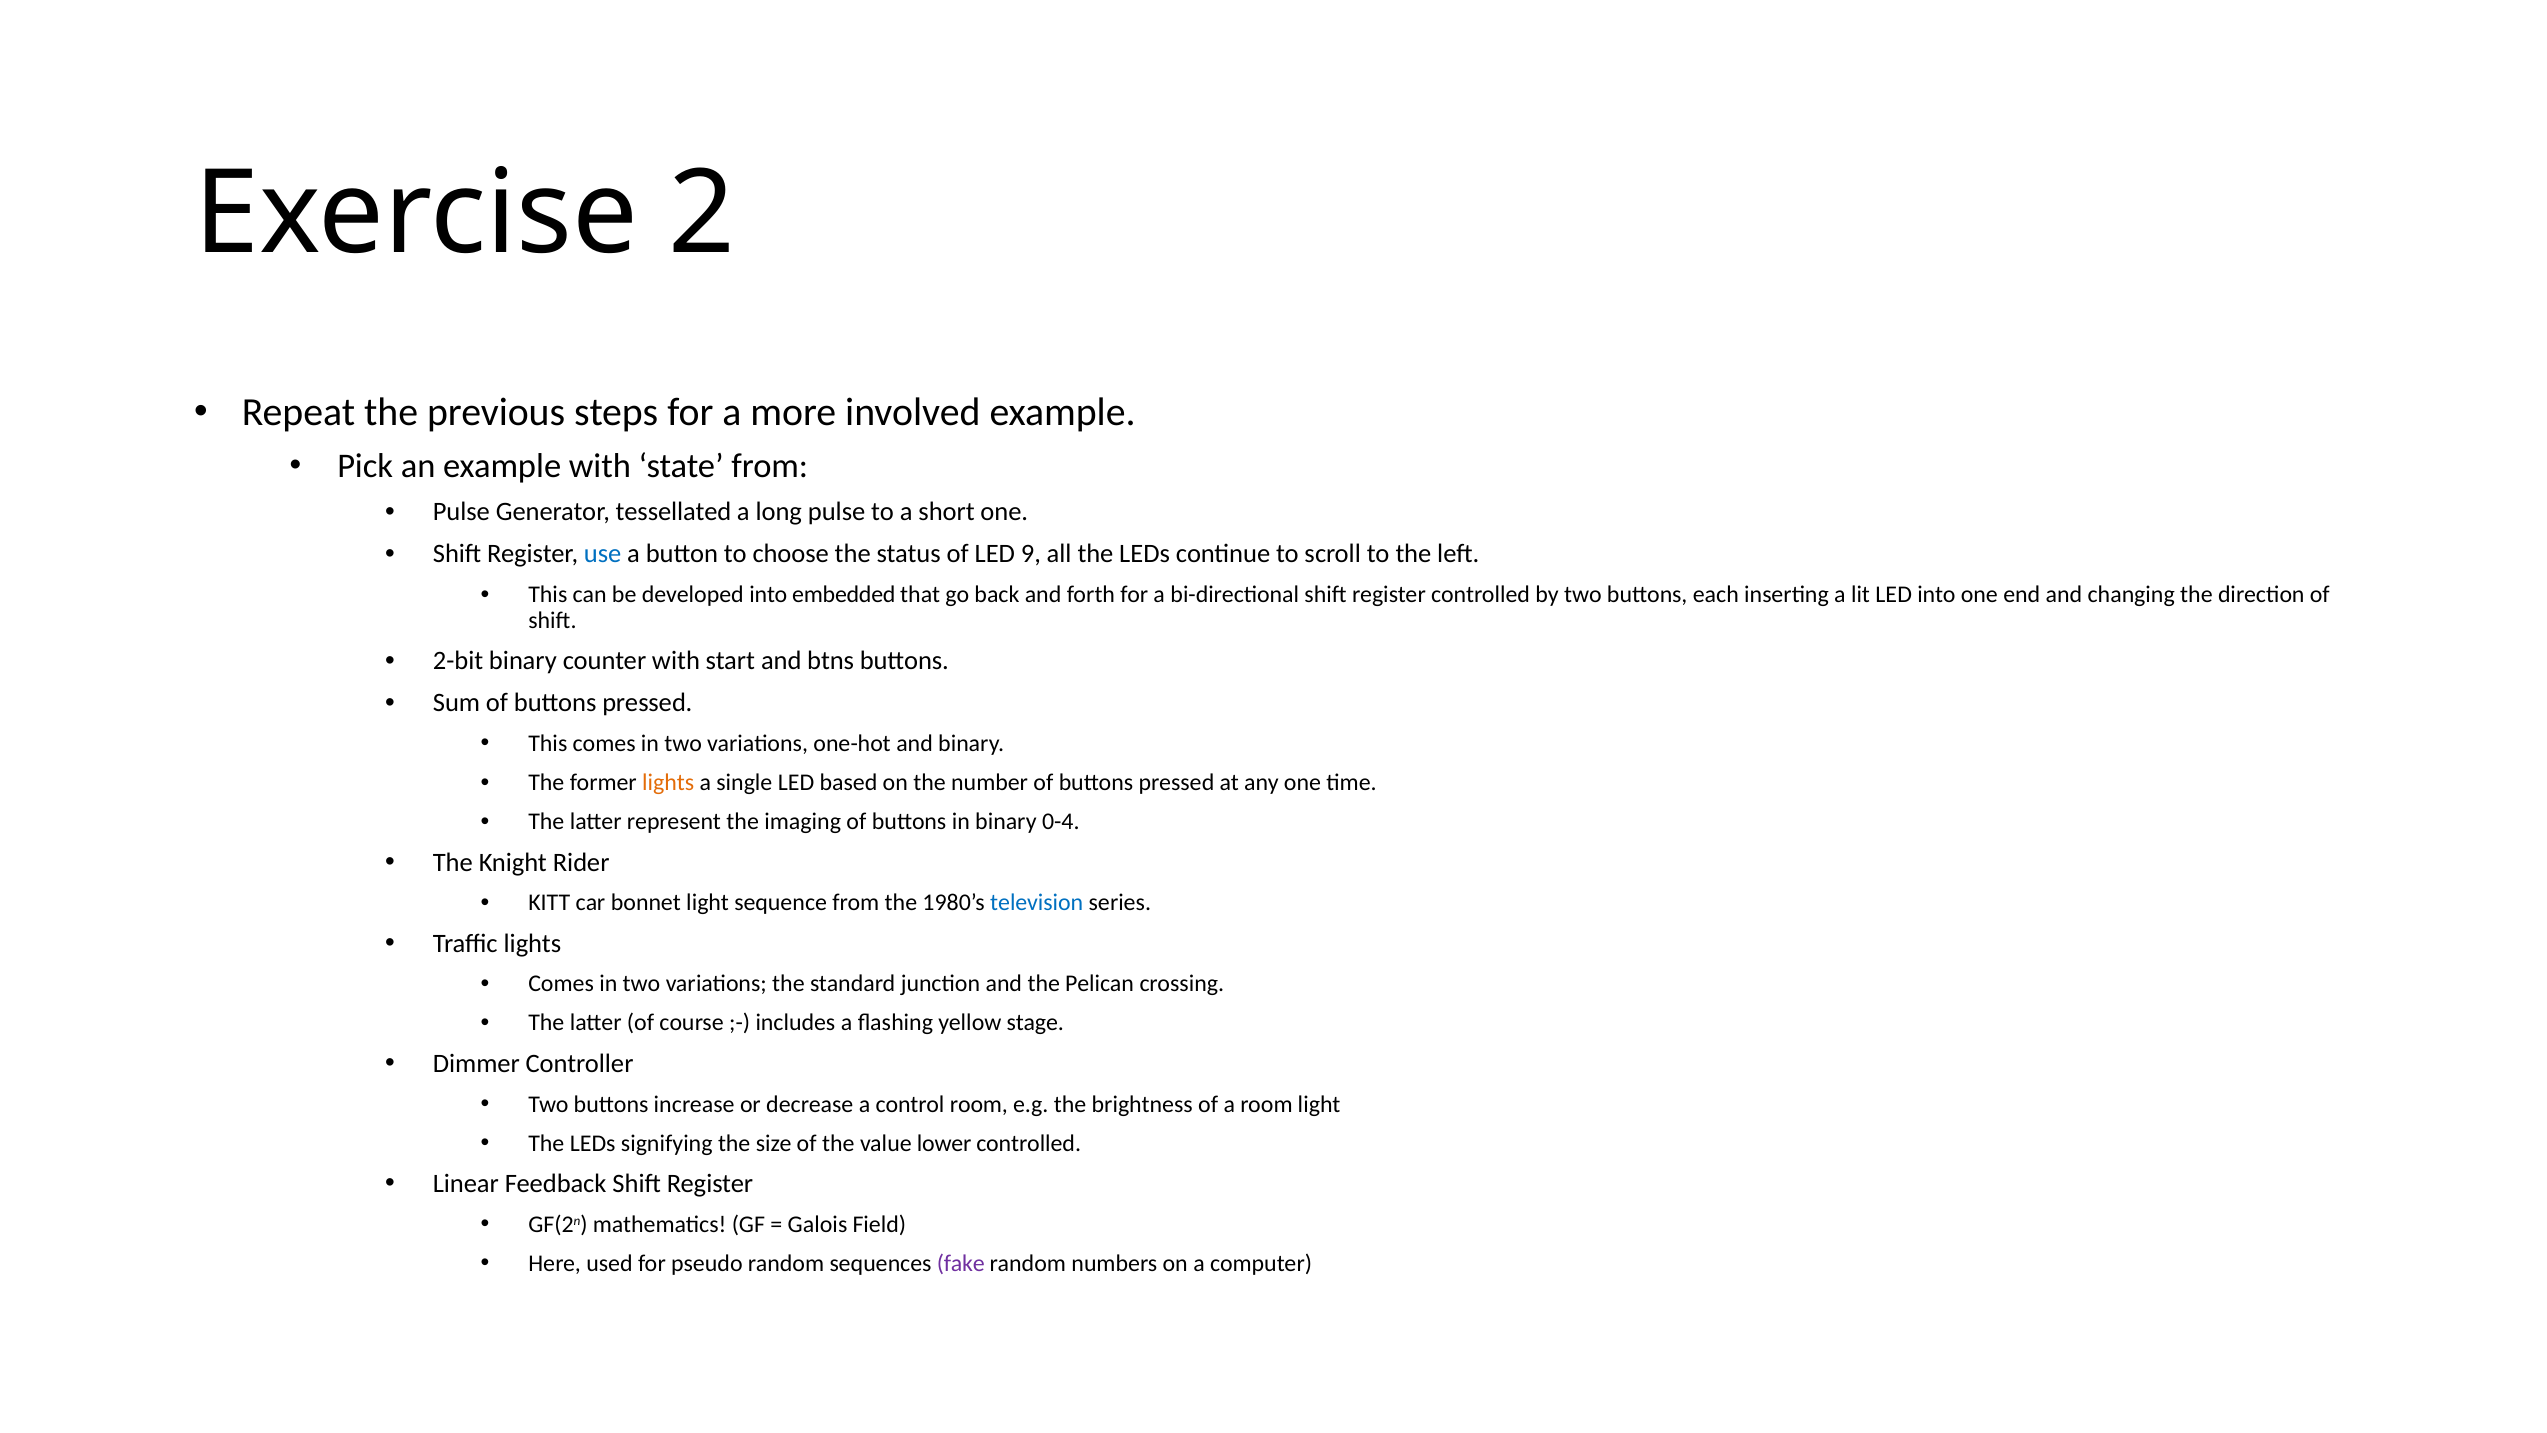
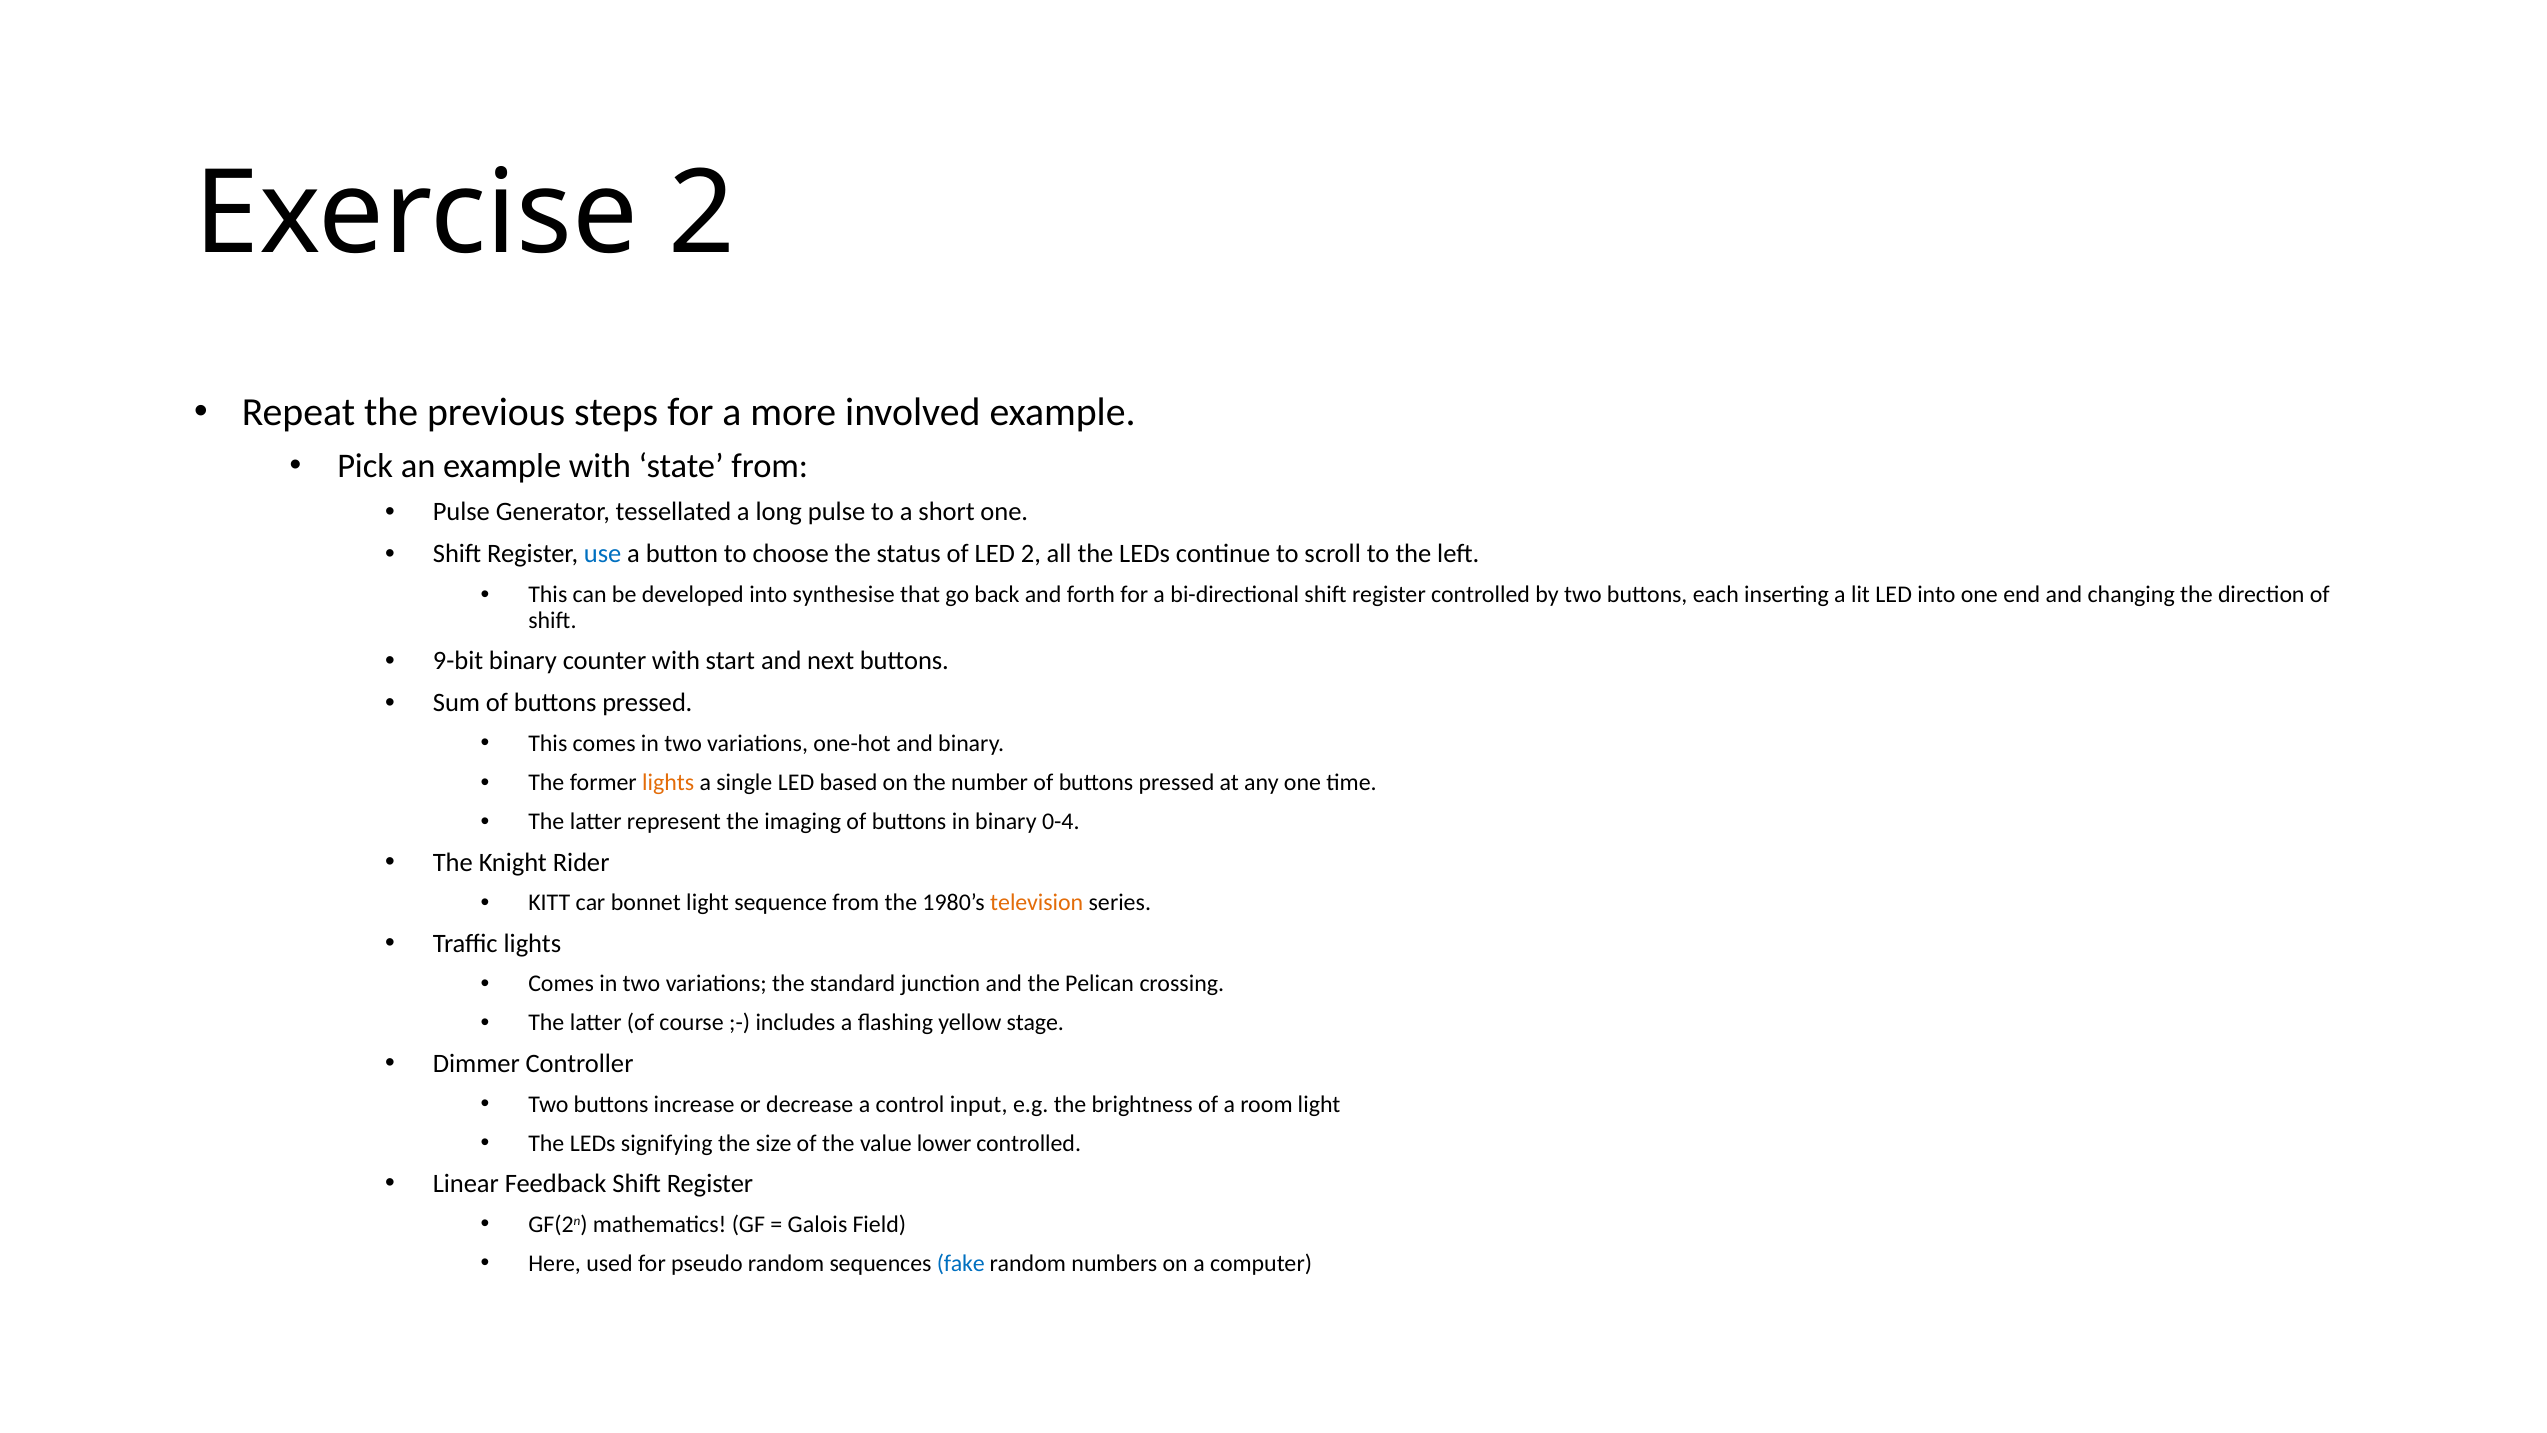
LED 9: 9 -> 2
embedded: embedded -> synthesise
2-bit: 2-bit -> 9-bit
btns: btns -> next
television colour: blue -> orange
control room: room -> input
fake colour: purple -> blue
